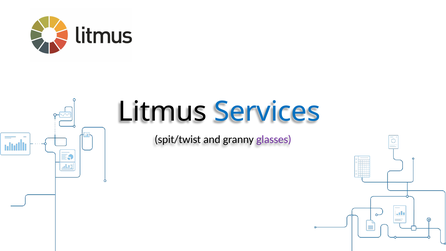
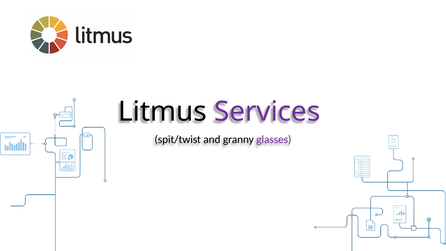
Services colour: blue -> purple
